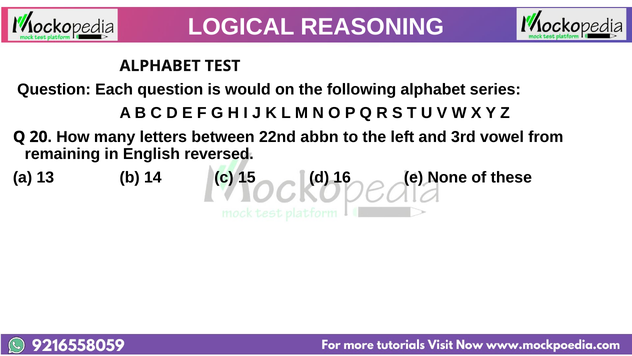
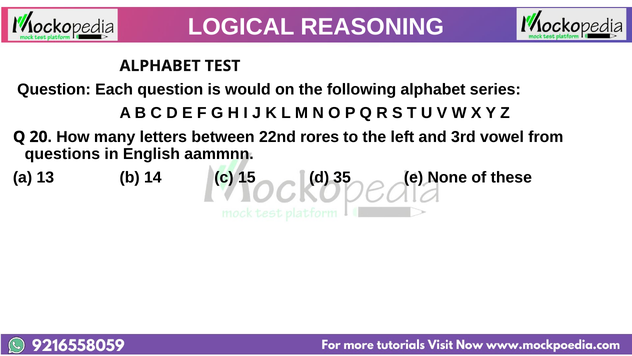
abbn: abbn -> rores
remaining: remaining -> questions
reversed: reversed -> aammnn
16: 16 -> 35
